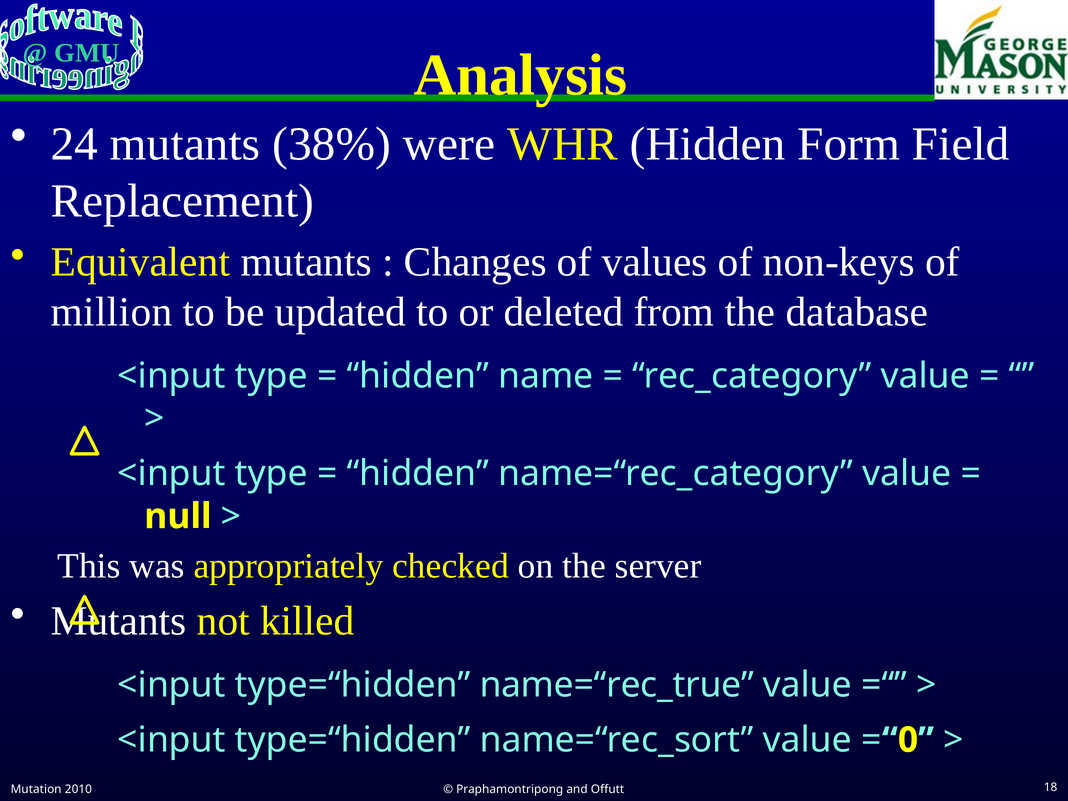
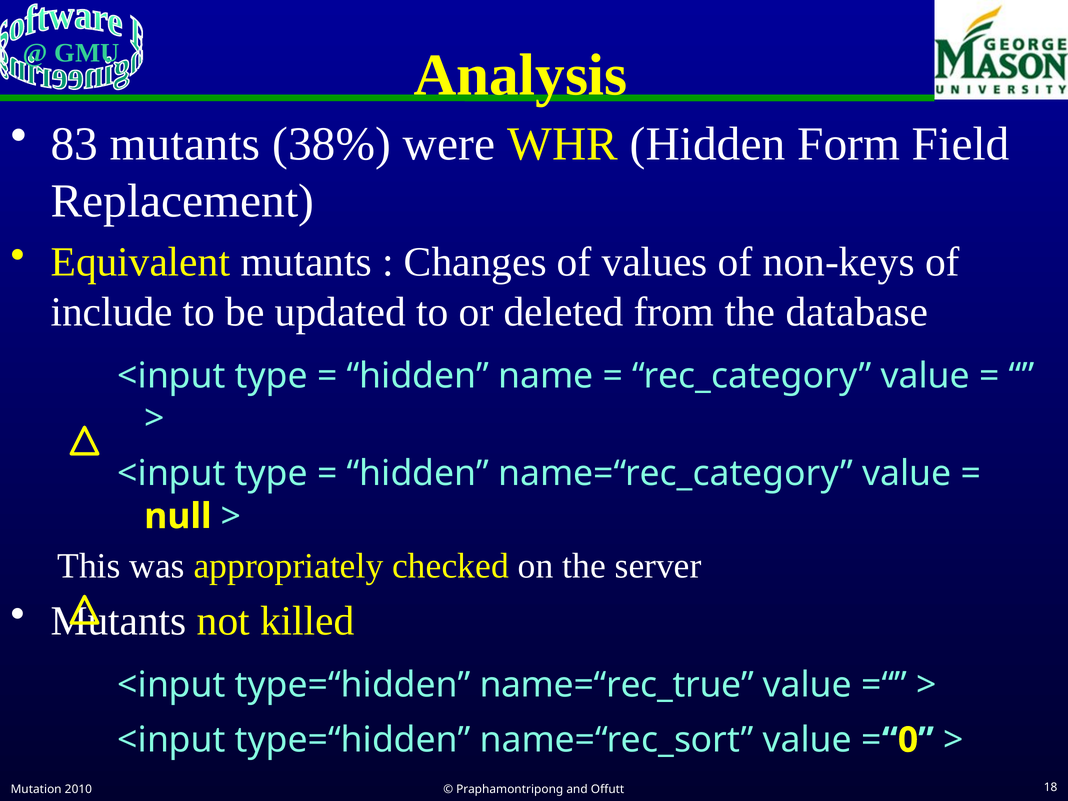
24: 24 -> 83
million: million -> include
